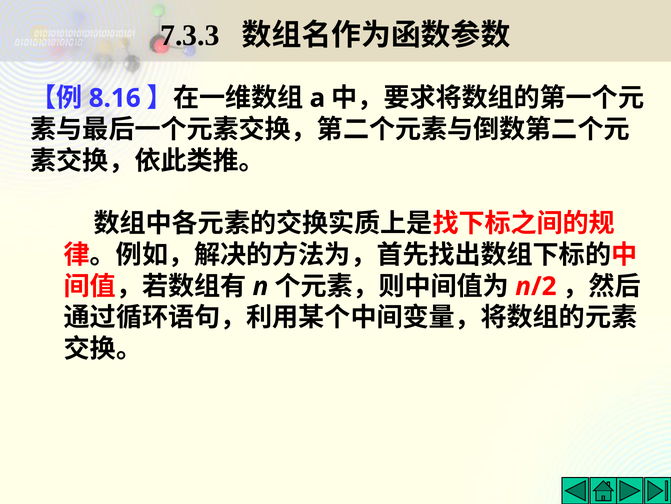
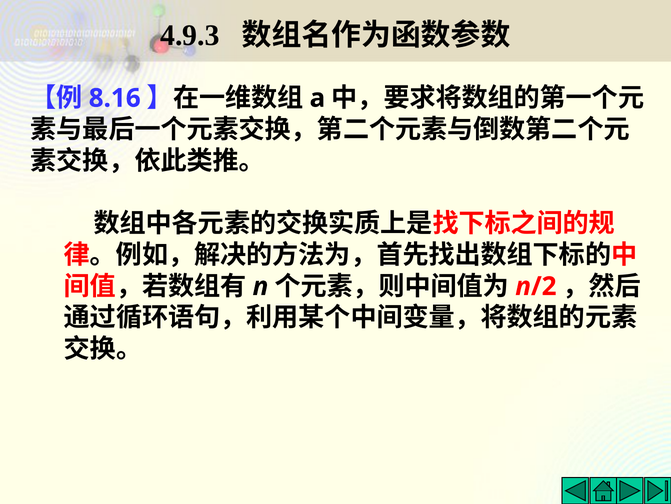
7.3.3: 7.3.3 -> 4.9.3
